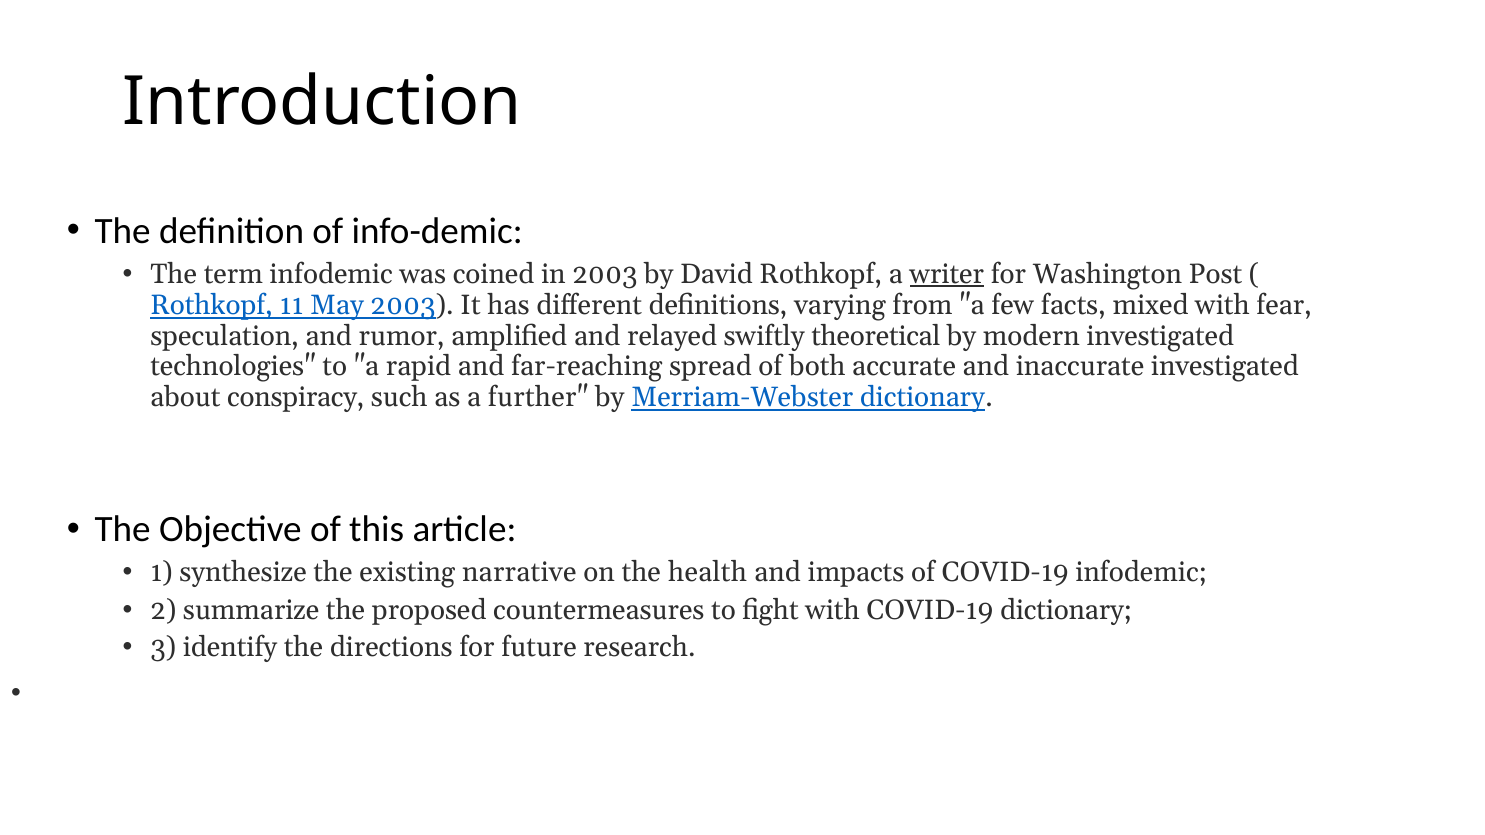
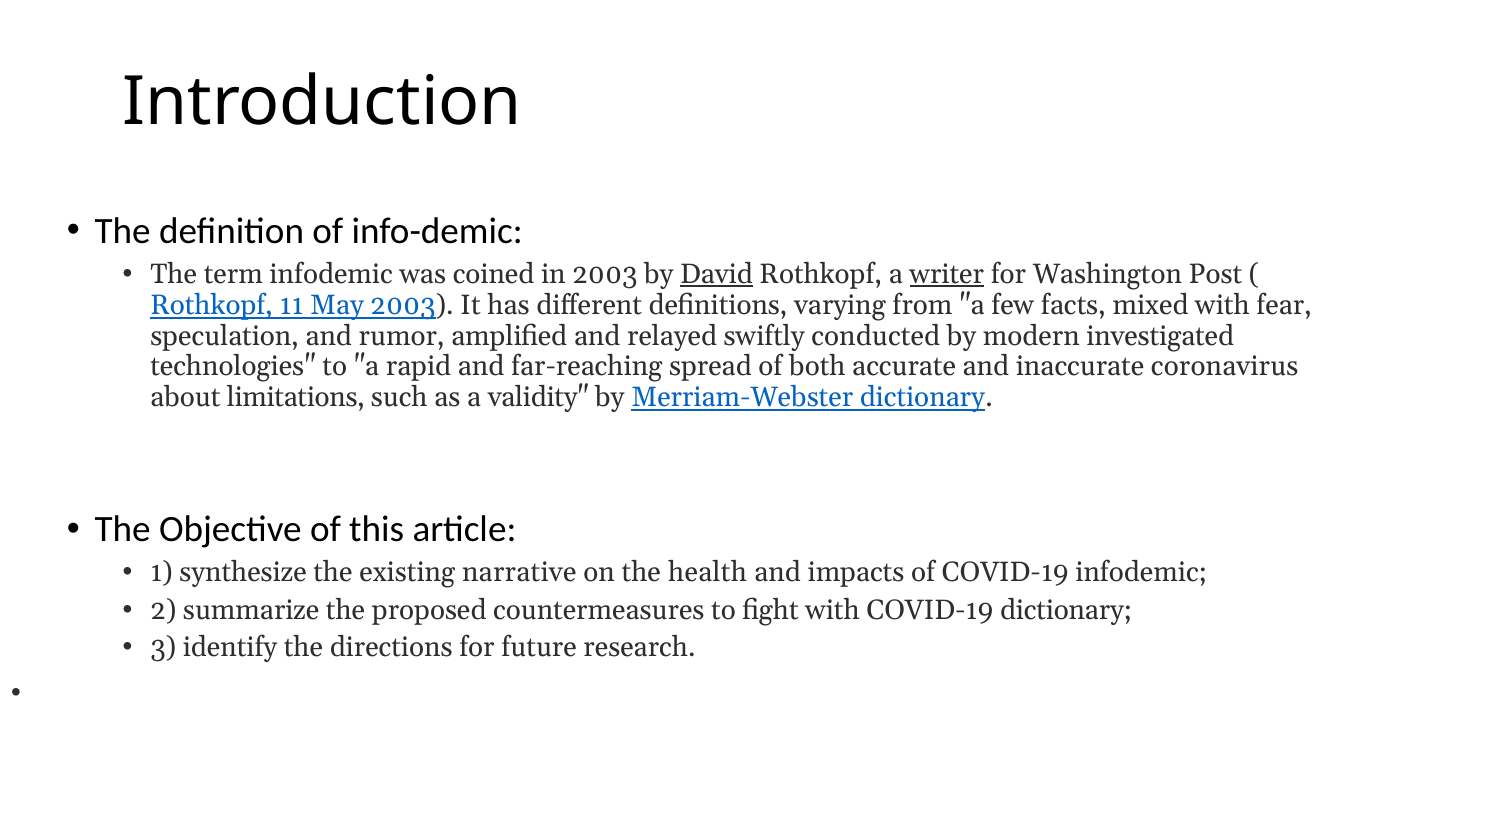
David underline: none -> present
theoretical: theoretical -> conducted
inaccurate investigated: investigated -> coronavirus
conspiracy: conspiracy -> limitations
further: further -> validity
